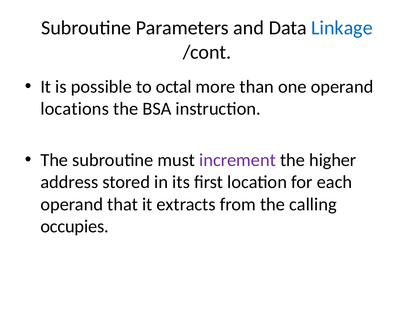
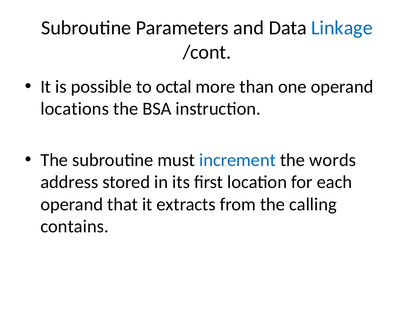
increment colour: purple -> blue
higher: higher -> words
occupies: occupies -> contains
